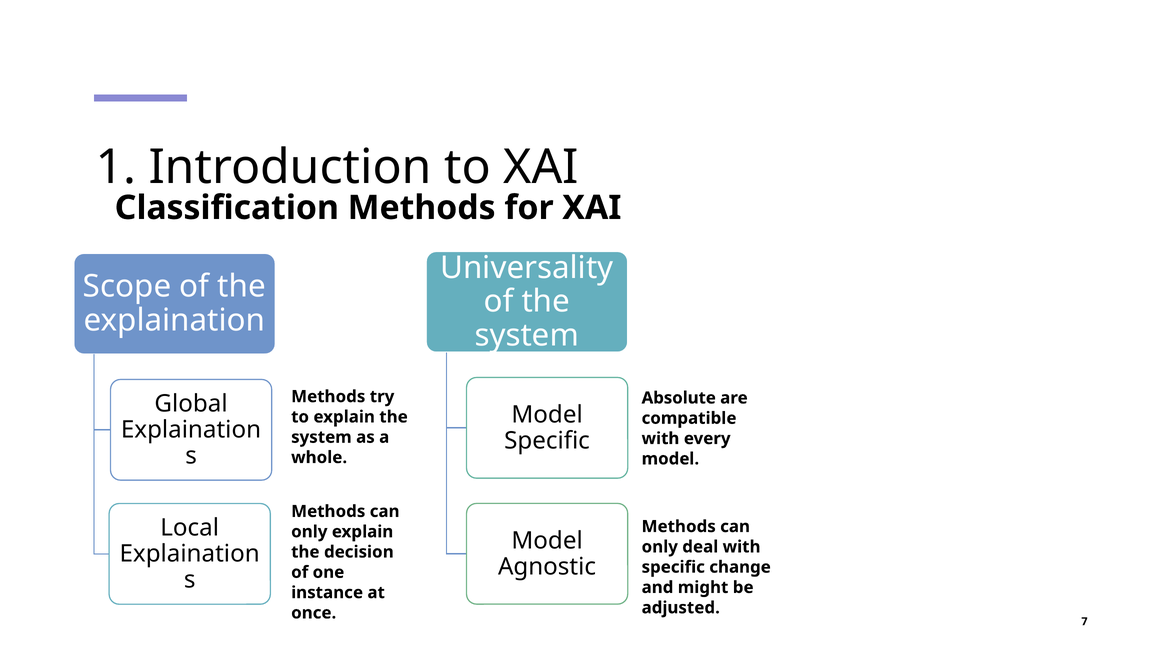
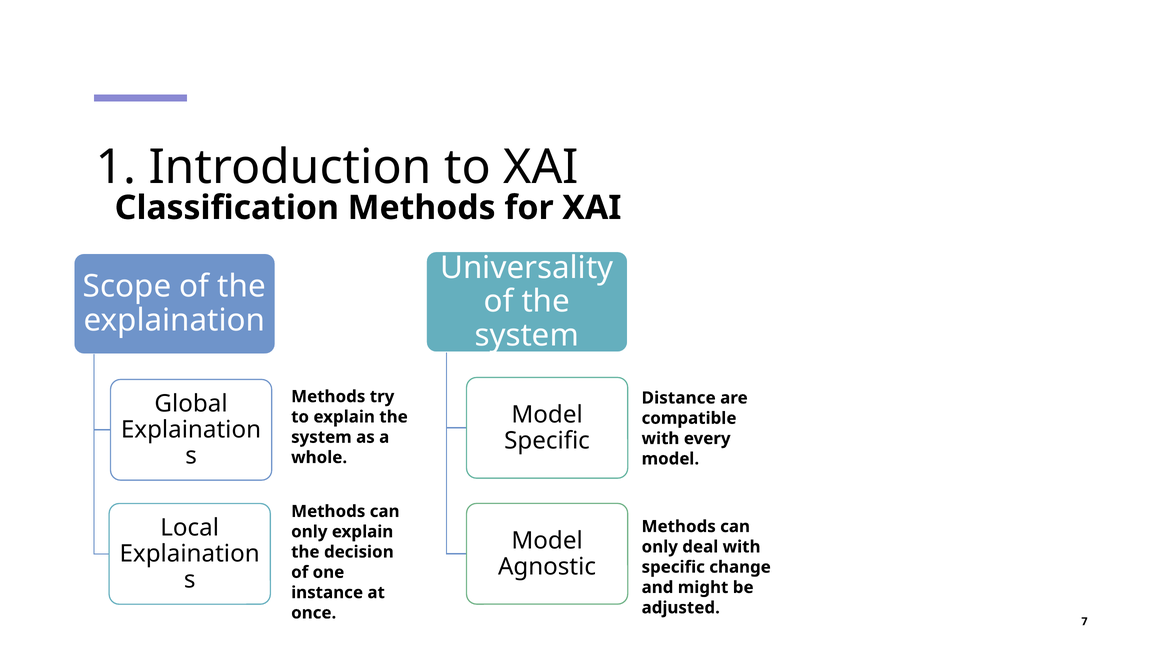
Absolute: Absolute -> Distance
